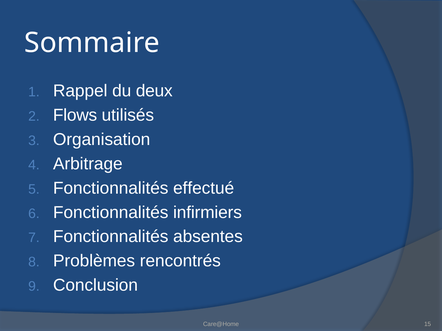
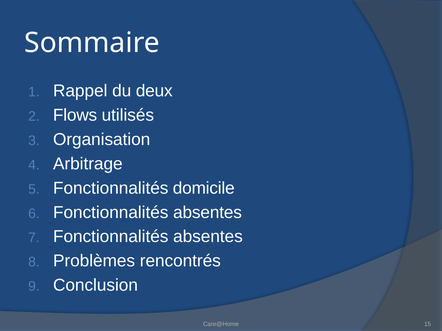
effectué: effectué -> domicile
infirmiers at (207, 213): infirmiers -> absentes
